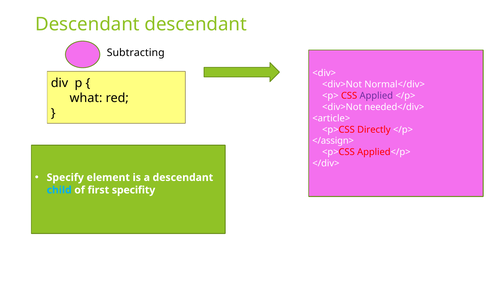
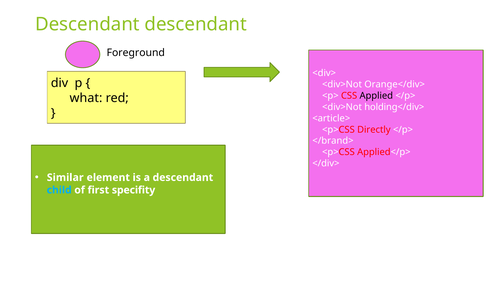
Subtracting: Subtracting -> Foreground
Normal</div>: Normal</div> -> Orange</div>
Applied colour: purple -> black
needed</div>: needed</div> -> holding</div>
</assign>: </assign> -> </brand>
Specify: Specify -> Similar
